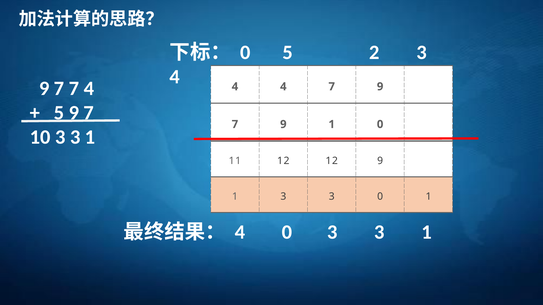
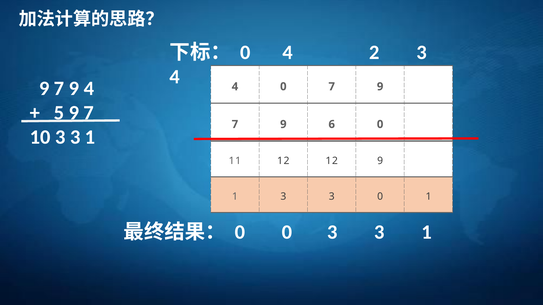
0 5: 5 -> 4
7 at (74, 89): 7 -> 9
4 4: 4 -> 0
7 9 1: 1 -> 6
4 at (240, 232): 4 -> 0
